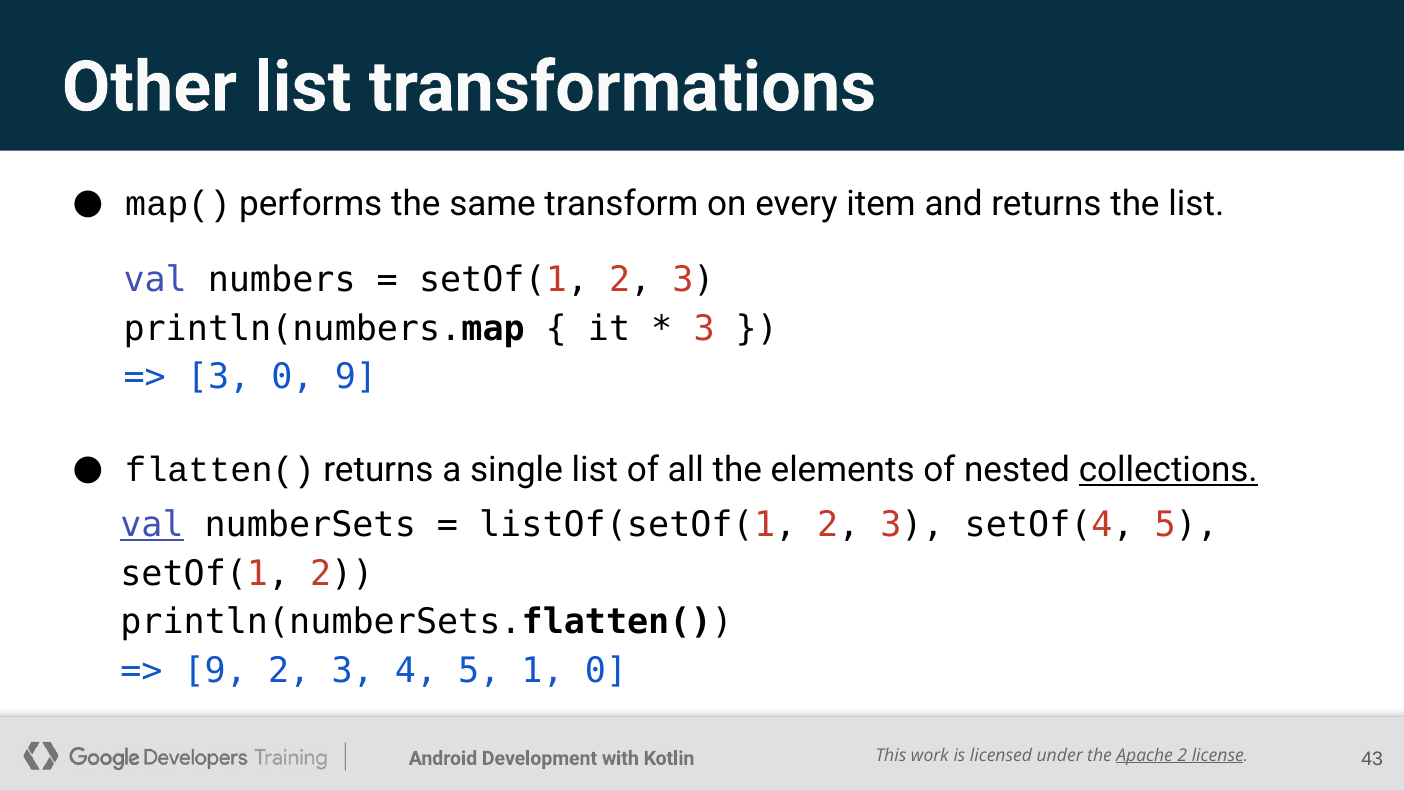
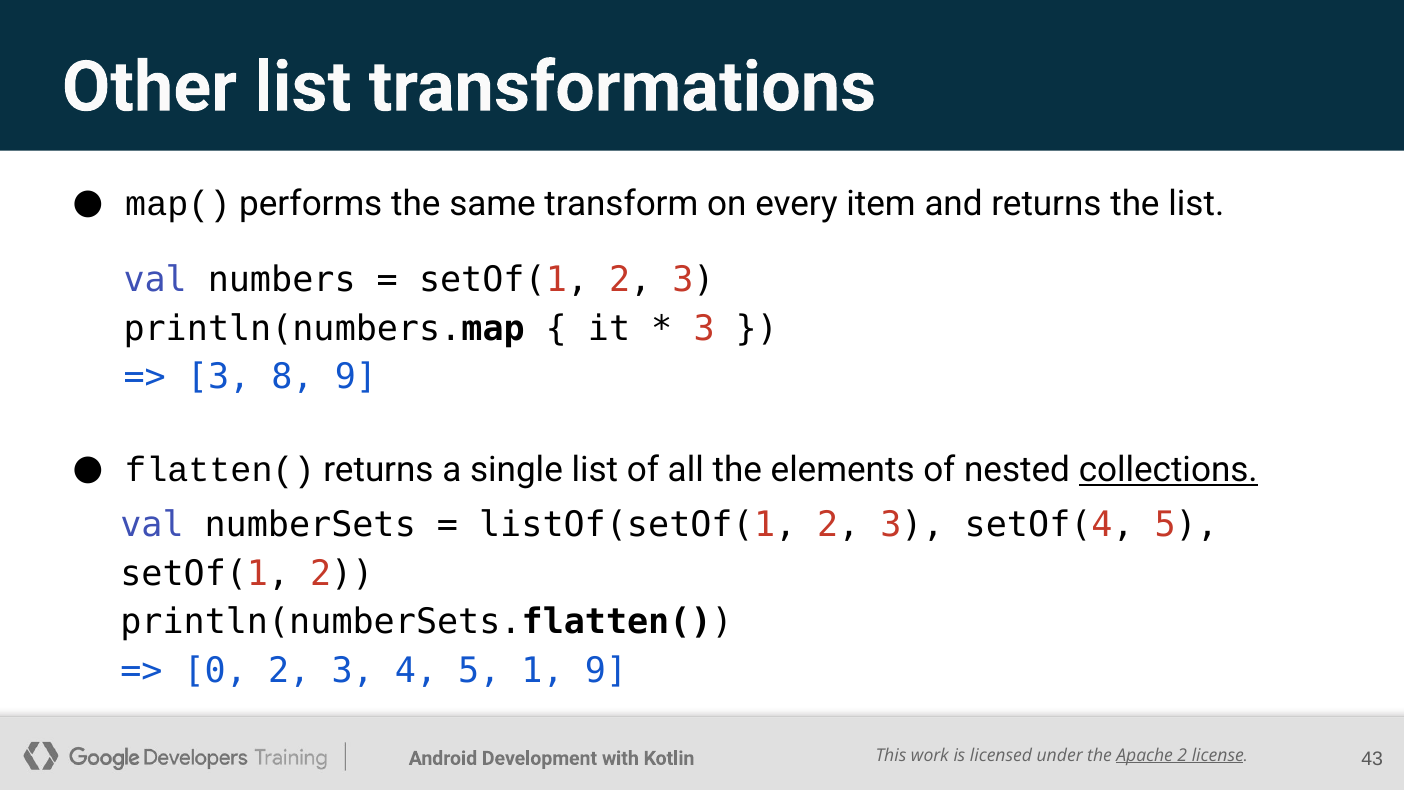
3 0: 0 -> 8
val at (152, 525) underline: present -> none
9 at (215, 670): 9 -> 0
1 0: 0 -> 9
